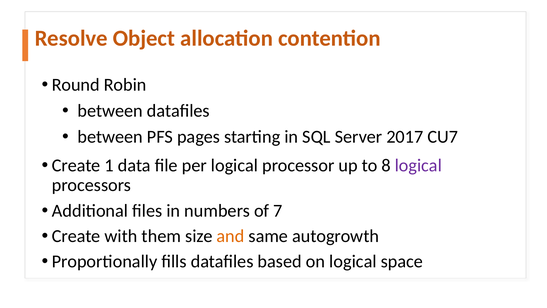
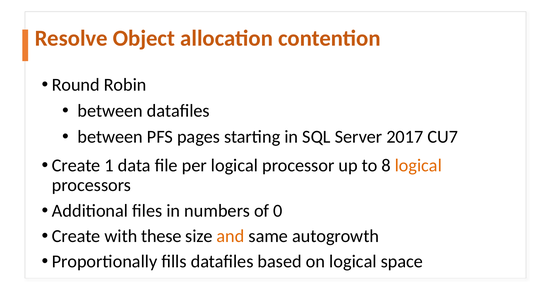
logical at (418, 165) colour: purple -> orange
7: 7 -> 0
them: them -> these
